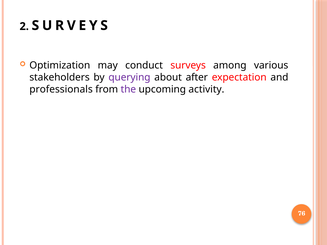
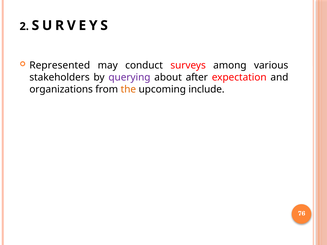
Optimization: Optimization -> Represented
professionals: professionals -> organizations
the colour: purple -> orange
activity: activity -> include
